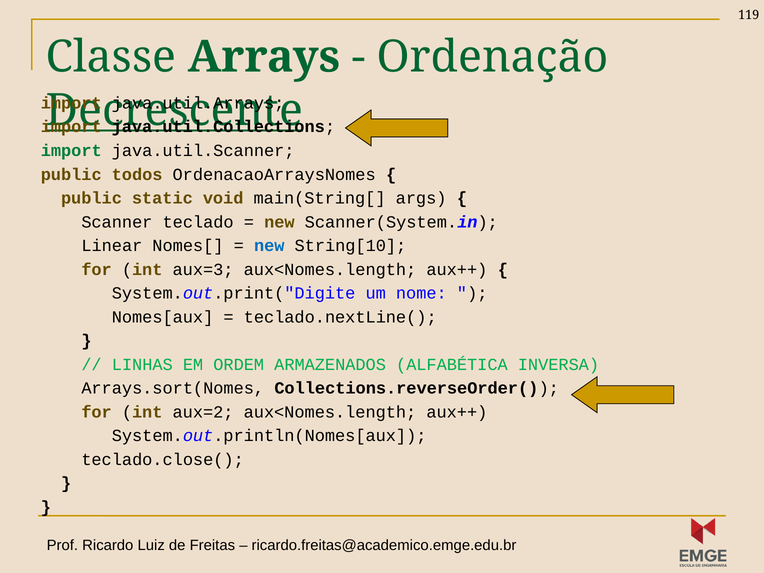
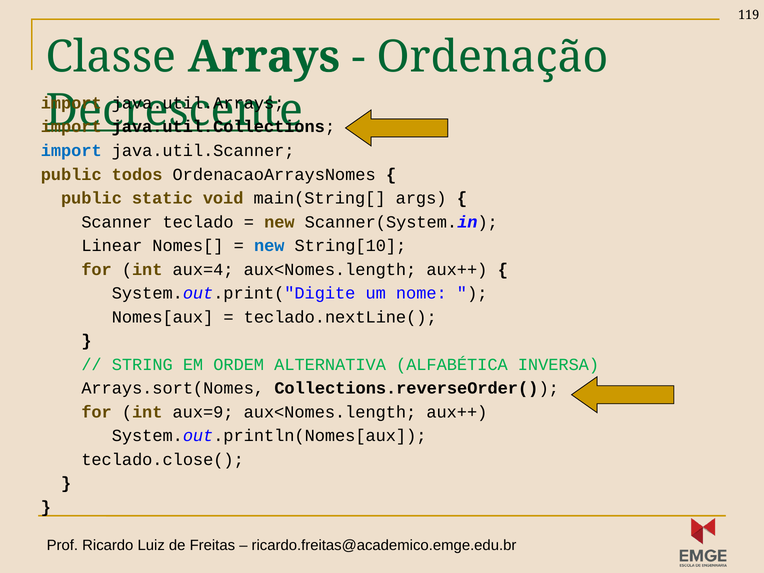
import at (71, 151) colour: green -> blue
aux=3: aux=3 -> aux=4
LINHAS: LINHAS -> STRING
ARMAZENADOS: ARMAZENADOS -> ALTERNATIVA
aux=2: aux=2 -> aux=9
